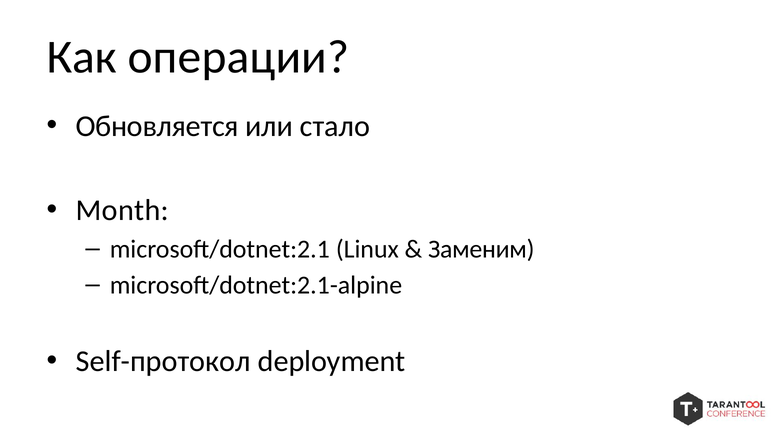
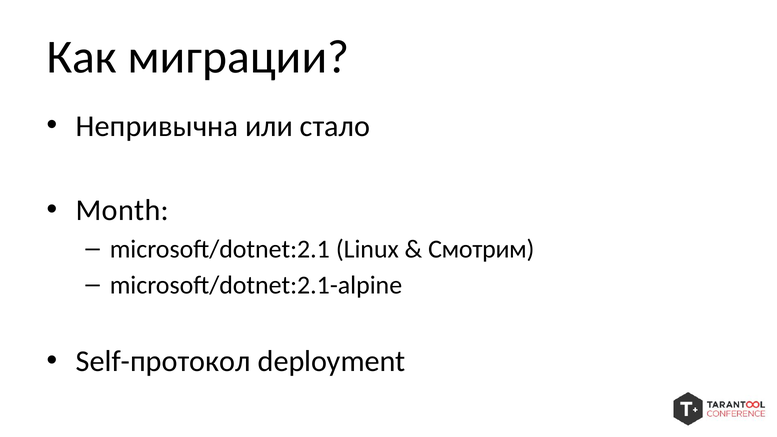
операции: операции -> миграции
Обновляется: Обновляется -> Непривычна
Заменим: Заменим -> Смотрим
